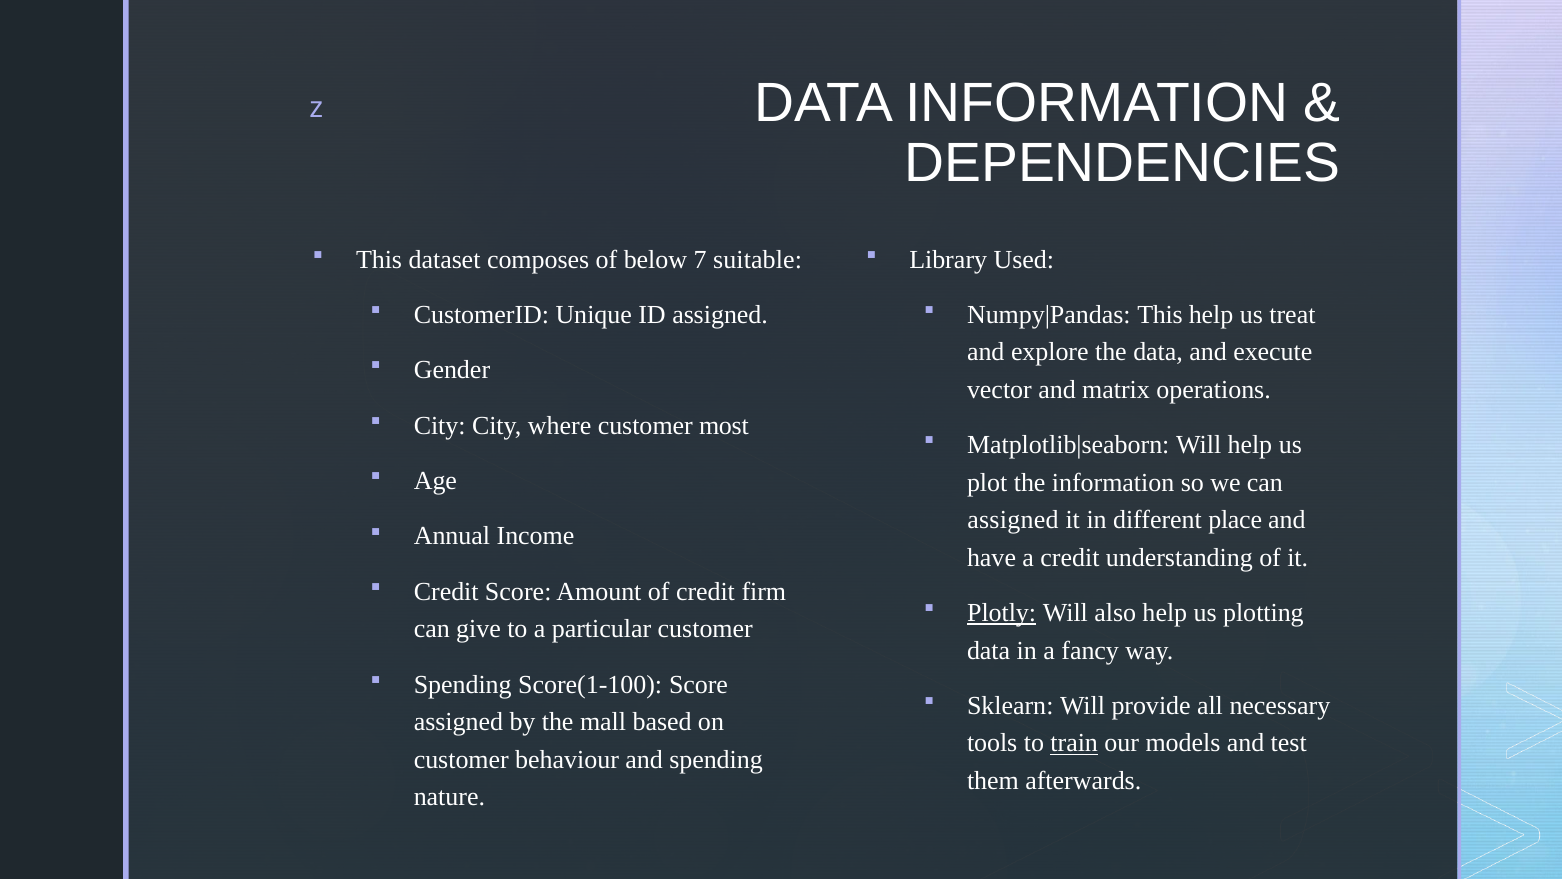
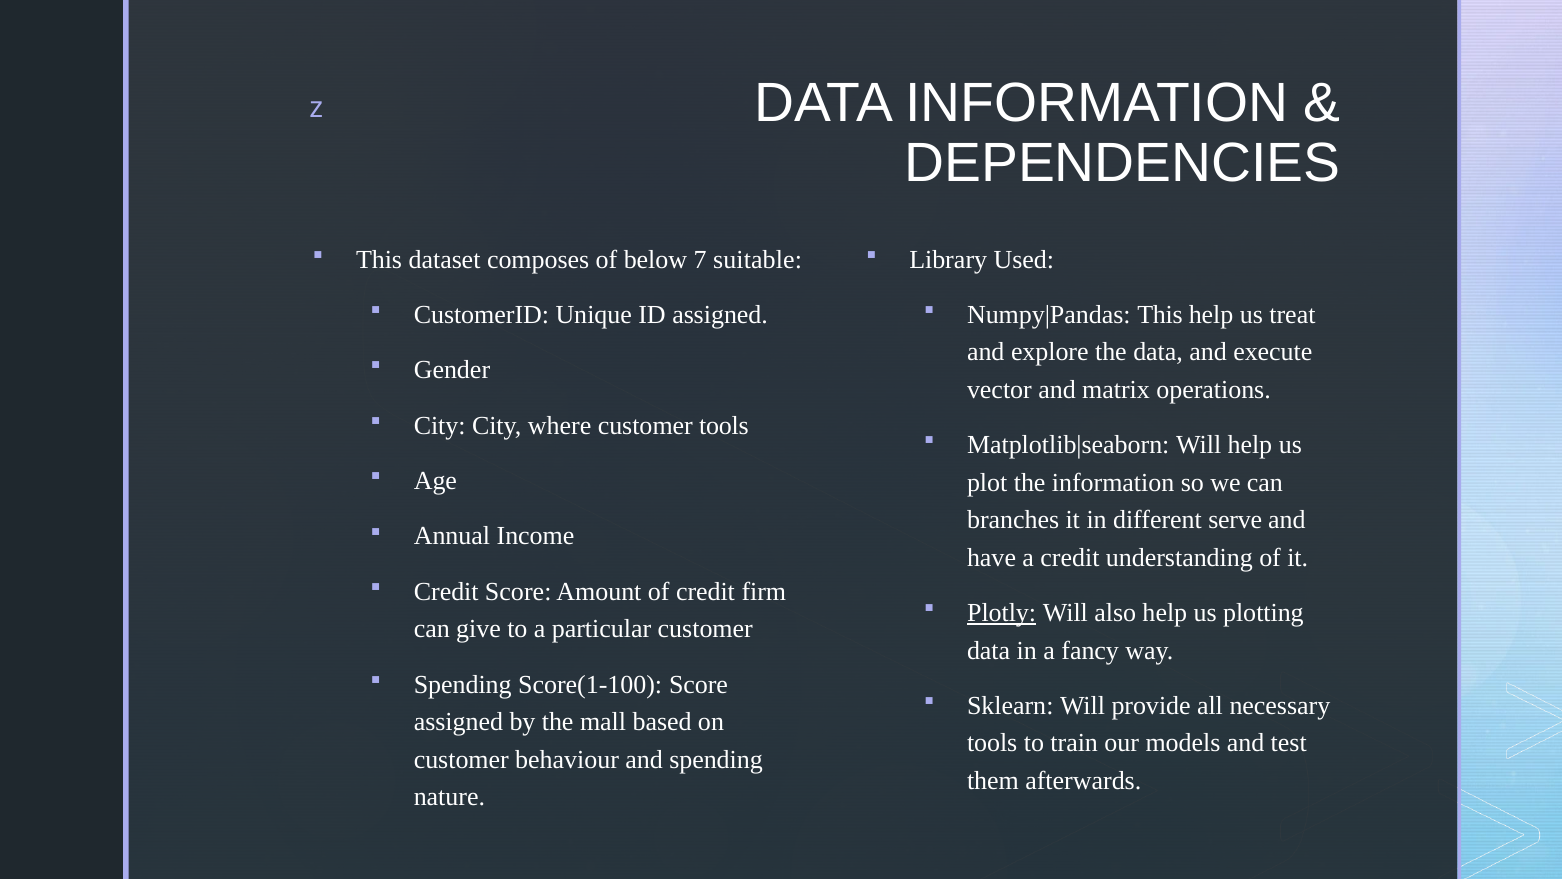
customer most: most -> tools
assigned at (1013, 520): assigned -> branches
place: place -> serve
train underline: present -> none
